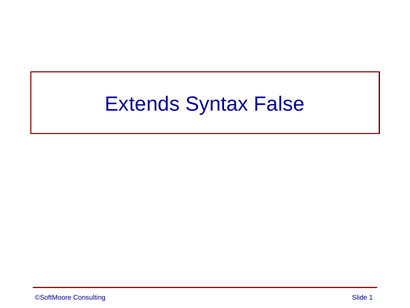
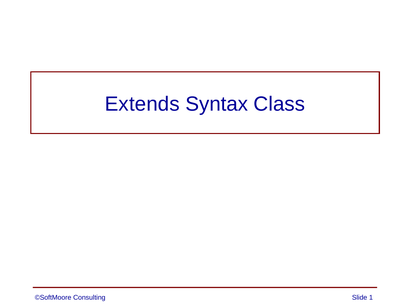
False: False -> Class
